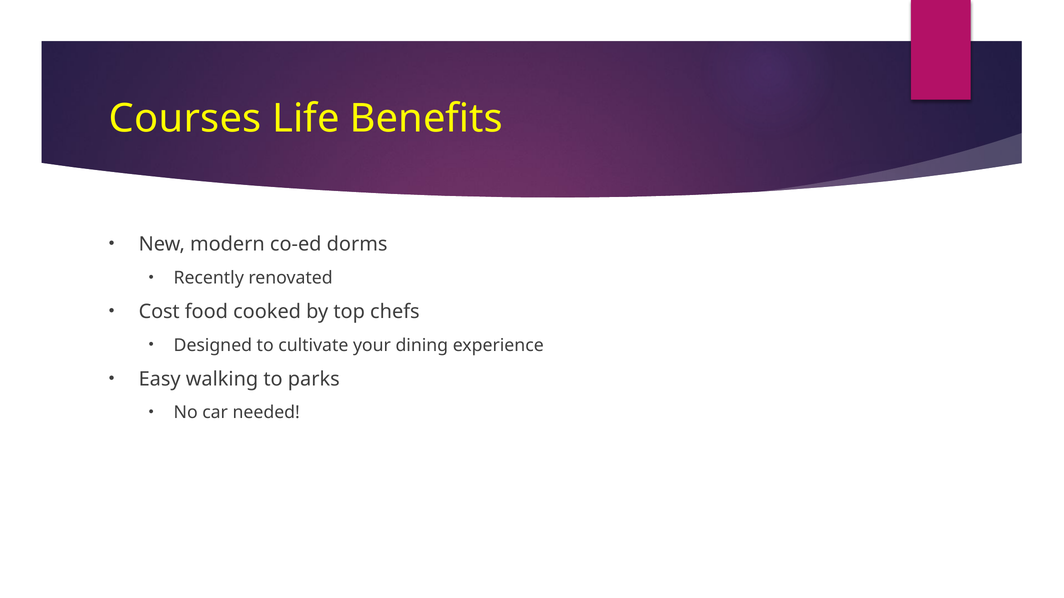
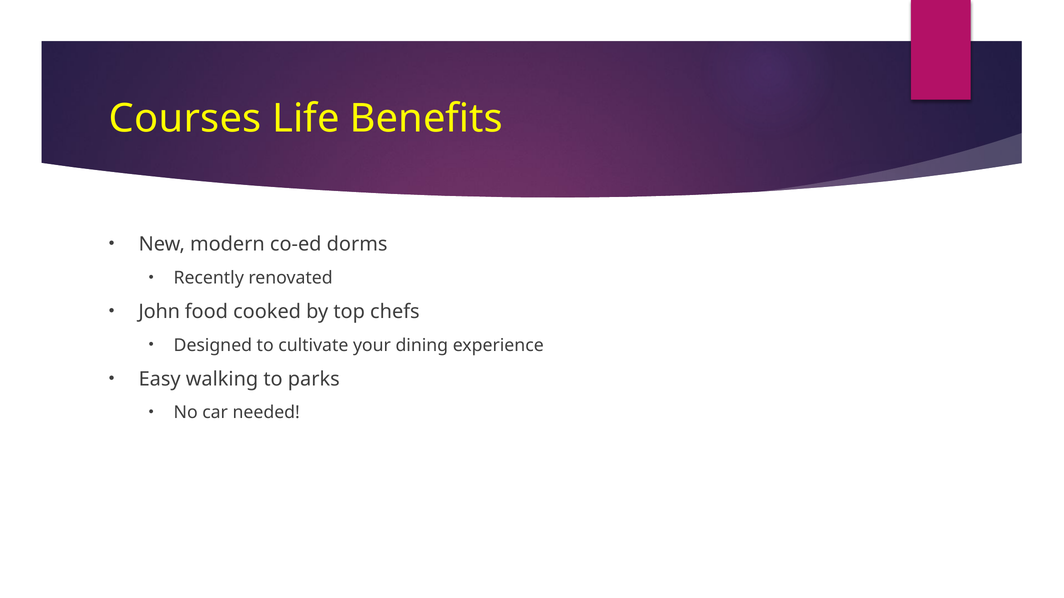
Cost: Cost -> John
